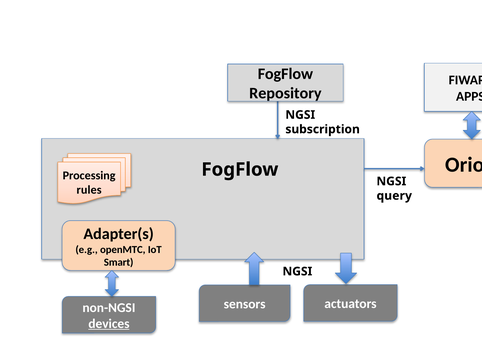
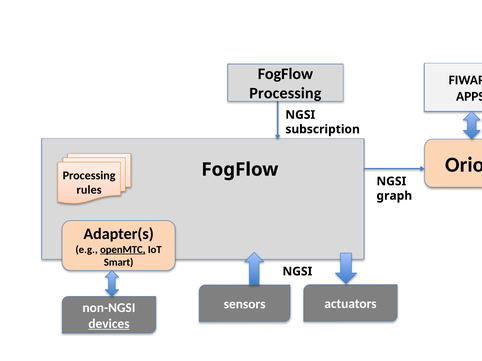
Repository at (285, 93): Repository -> Processing
query: query -> graph
openMTC underline: none -> present
